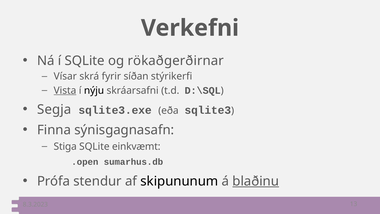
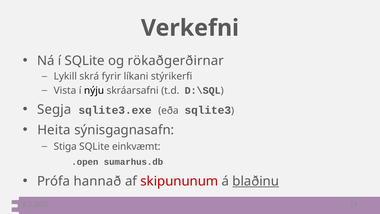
Vísar: Vísar -> Lykill
síðan: síðan -> líkani
Vista underline: present -> none
Finna: Finna -> Heita
stendur: stendur -> hannað
skipununum colour: black -> red
